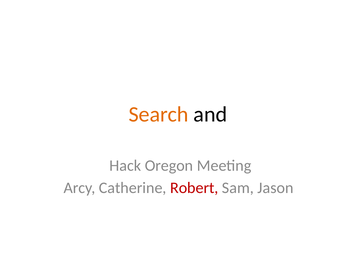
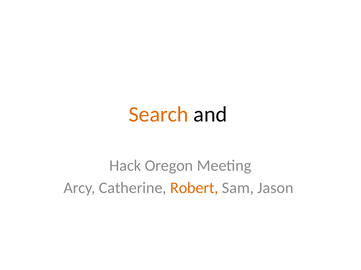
Robert colour: red -> orange
